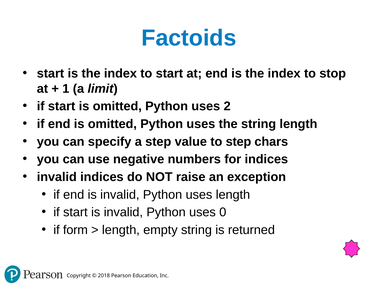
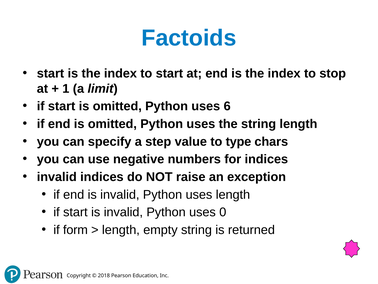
2: 2 -> 6
to step: step -> type
